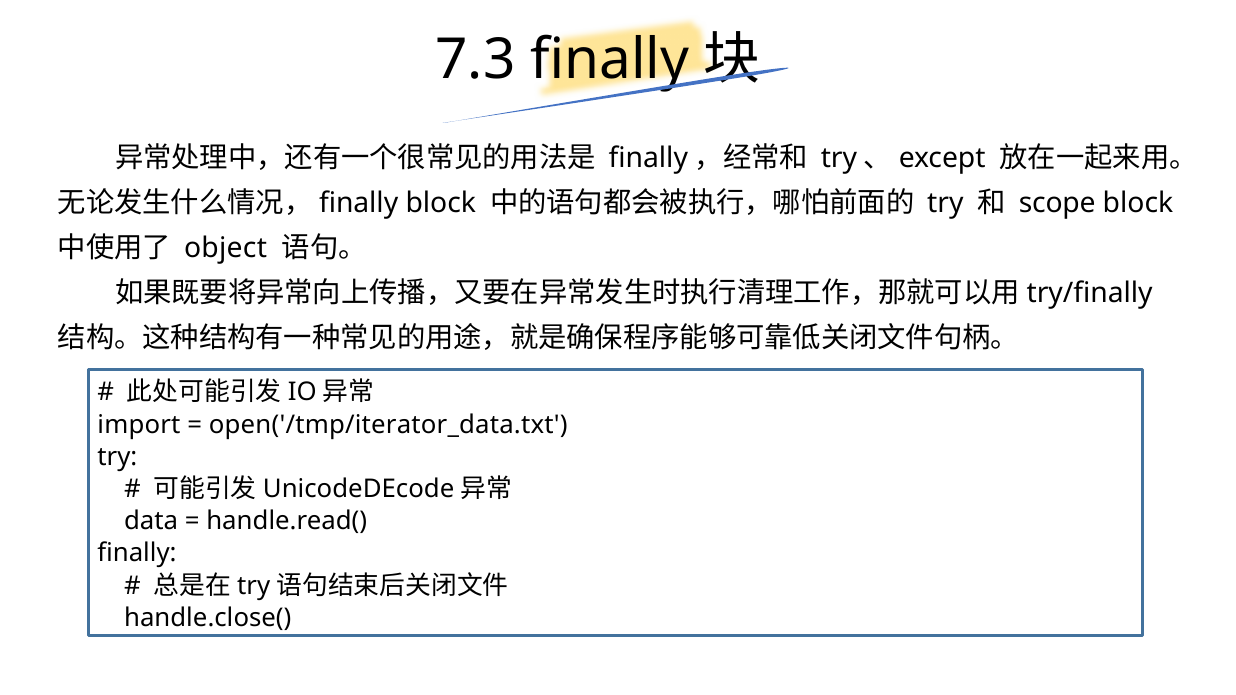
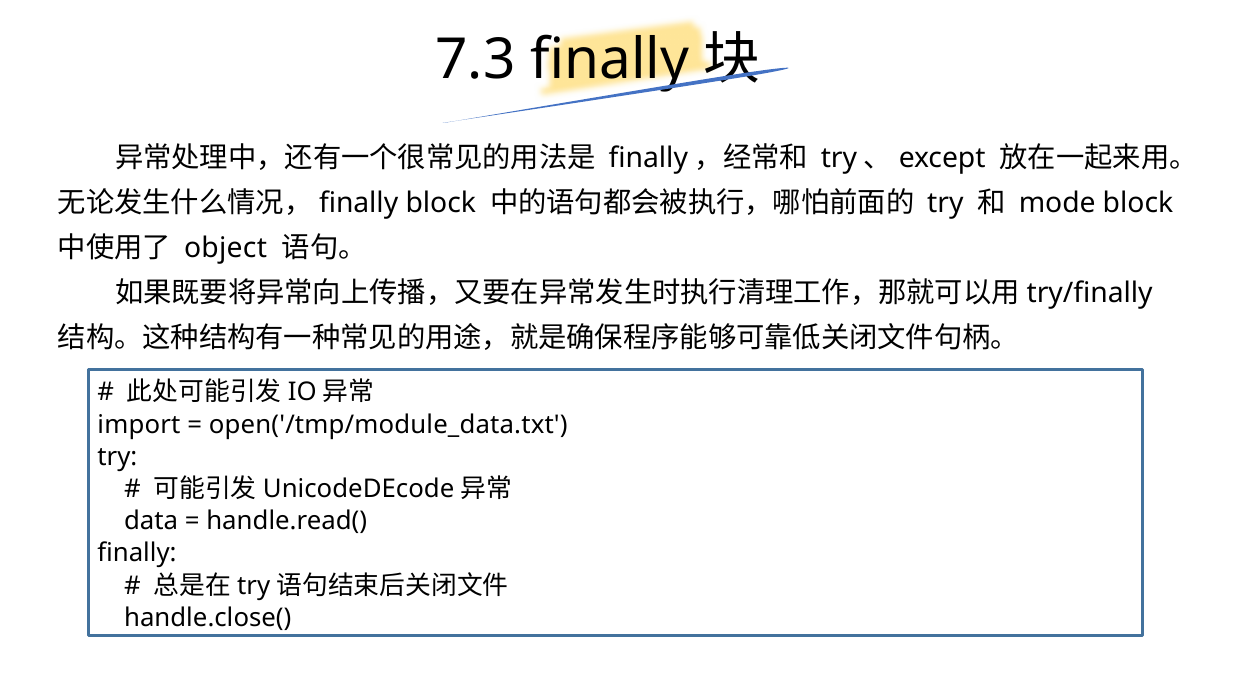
scope: scope -> mode
open('/tmp/iterator_data.txt: open('/tmp/iterator_data.txt -> open('/tmp/module_data.txt
